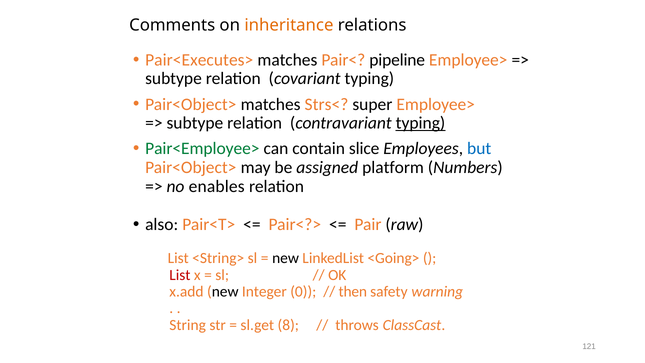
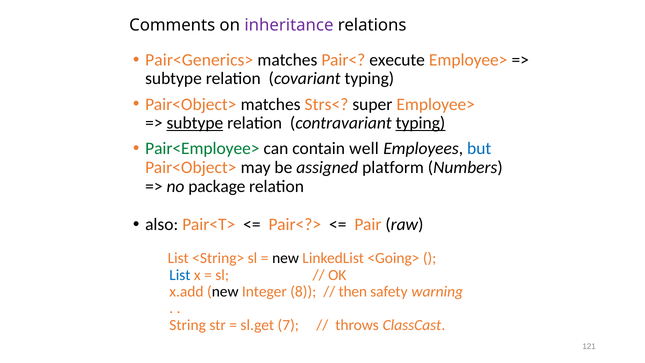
inheritance colour: orange -> purple
Pair<Executes>: Pair<Executes> -> Pair<Generics>
pipeline: pipeline -> execute
subtype at (195, 123) underline: none -> present
slice: slice -> well
enables: enables -> package
List at (180, 275) colour: red -> blue
0: 0 -> 8
8: 8 -> 7
